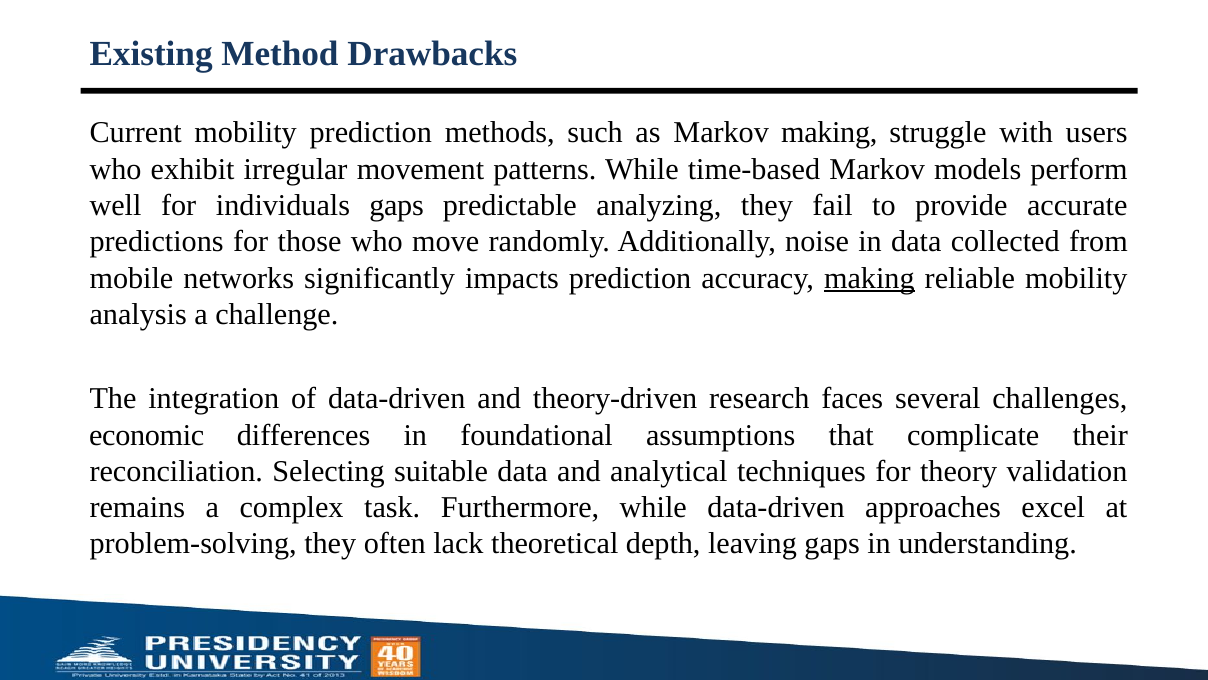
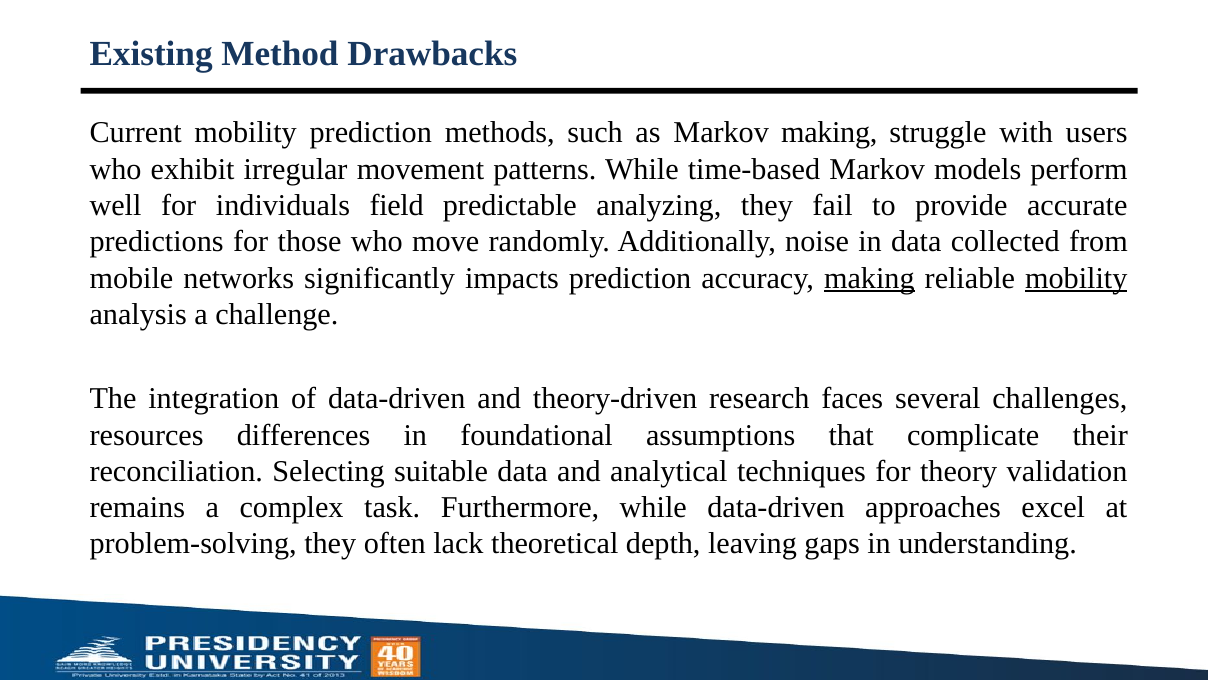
individuals gaps: gaps -> field
mobility at (1076, 278) underline: none -> present
economic: economic -> resources
